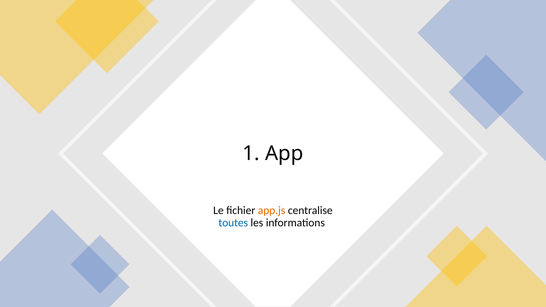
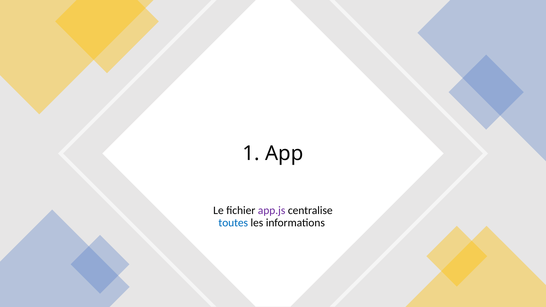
app.js colour: orange -> purple
